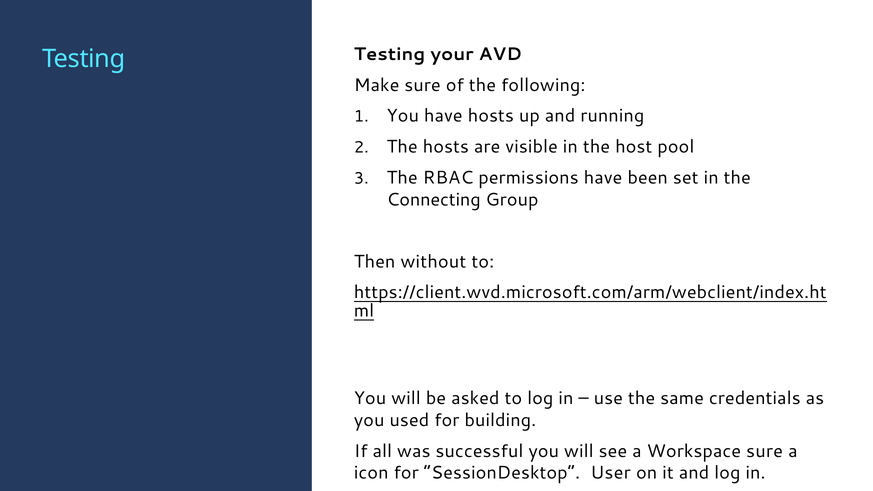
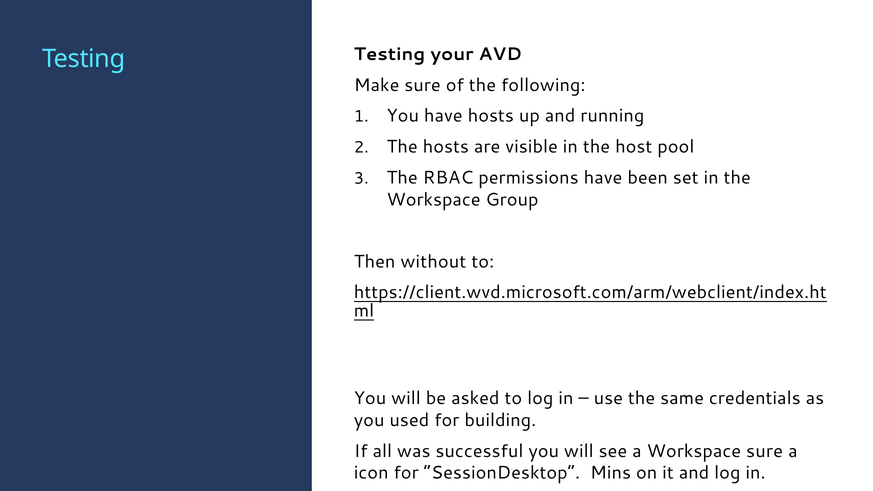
Connecting at (434, 200): Connecting -> Workspace
User: User -> Mins
